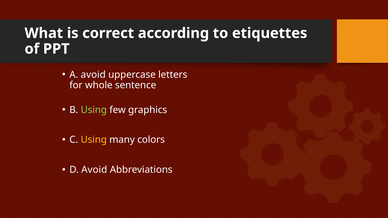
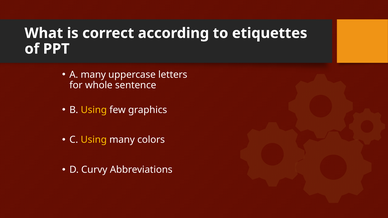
A avoid: avoid -> many
Using at (94, 110) colour: light green -> yellow
D Avoid: Avoid -> Curvy
